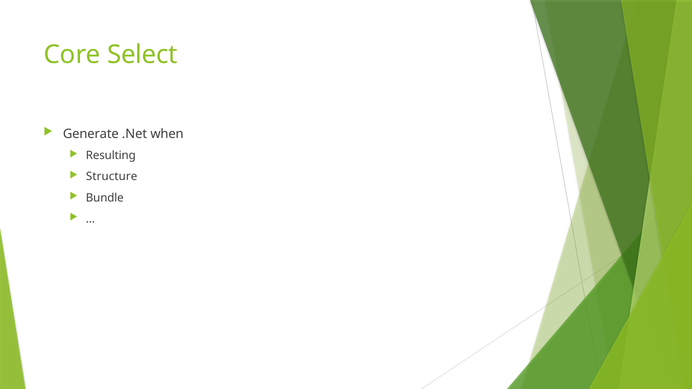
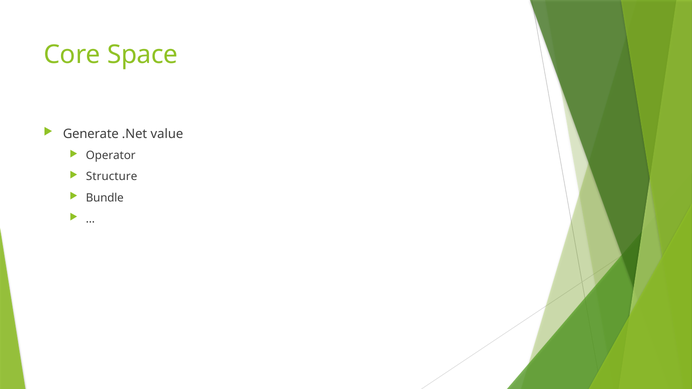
Select: Select -> Space
when: when -> value
Resulting: Resulting -> Operator
